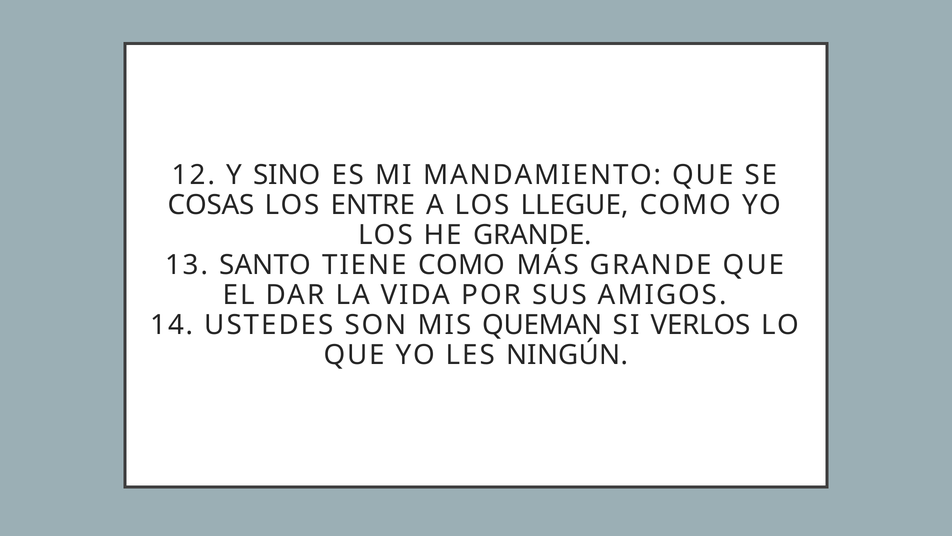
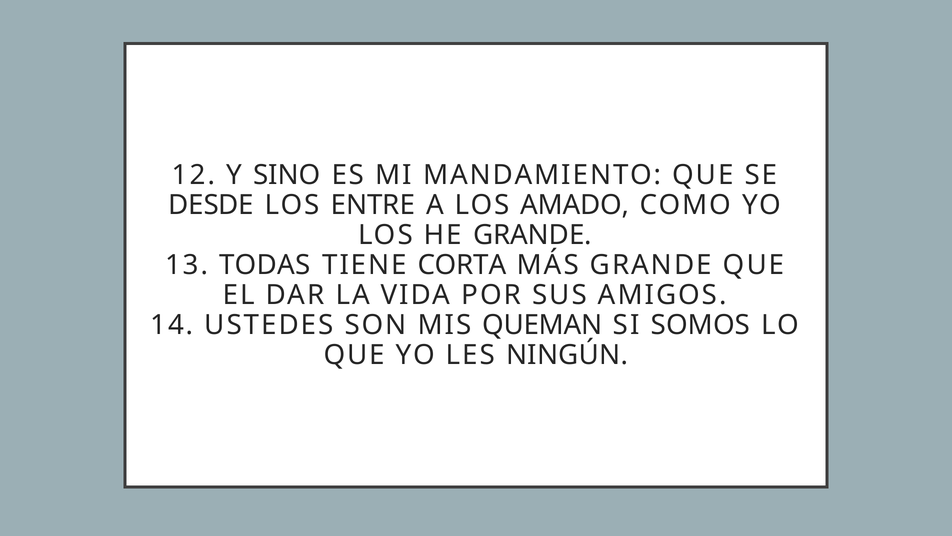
COSAS: COSAS -> DESDE
LLEGUE: LLEGUE -> AMADO
SANTO: SANTO -> TODAS
TIENE COMO: COMO -> CORTA
VERLOS: VERLOS -> SOMOS
